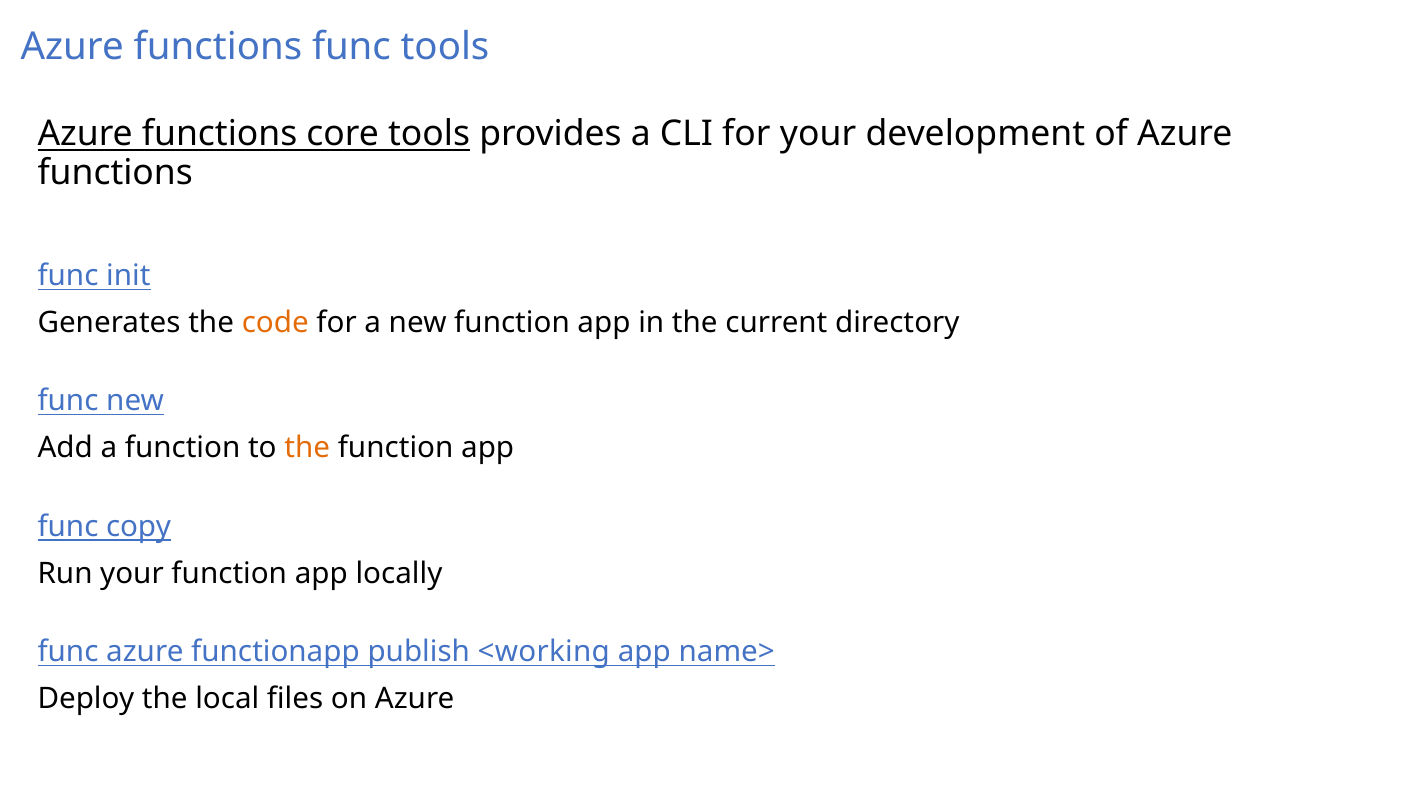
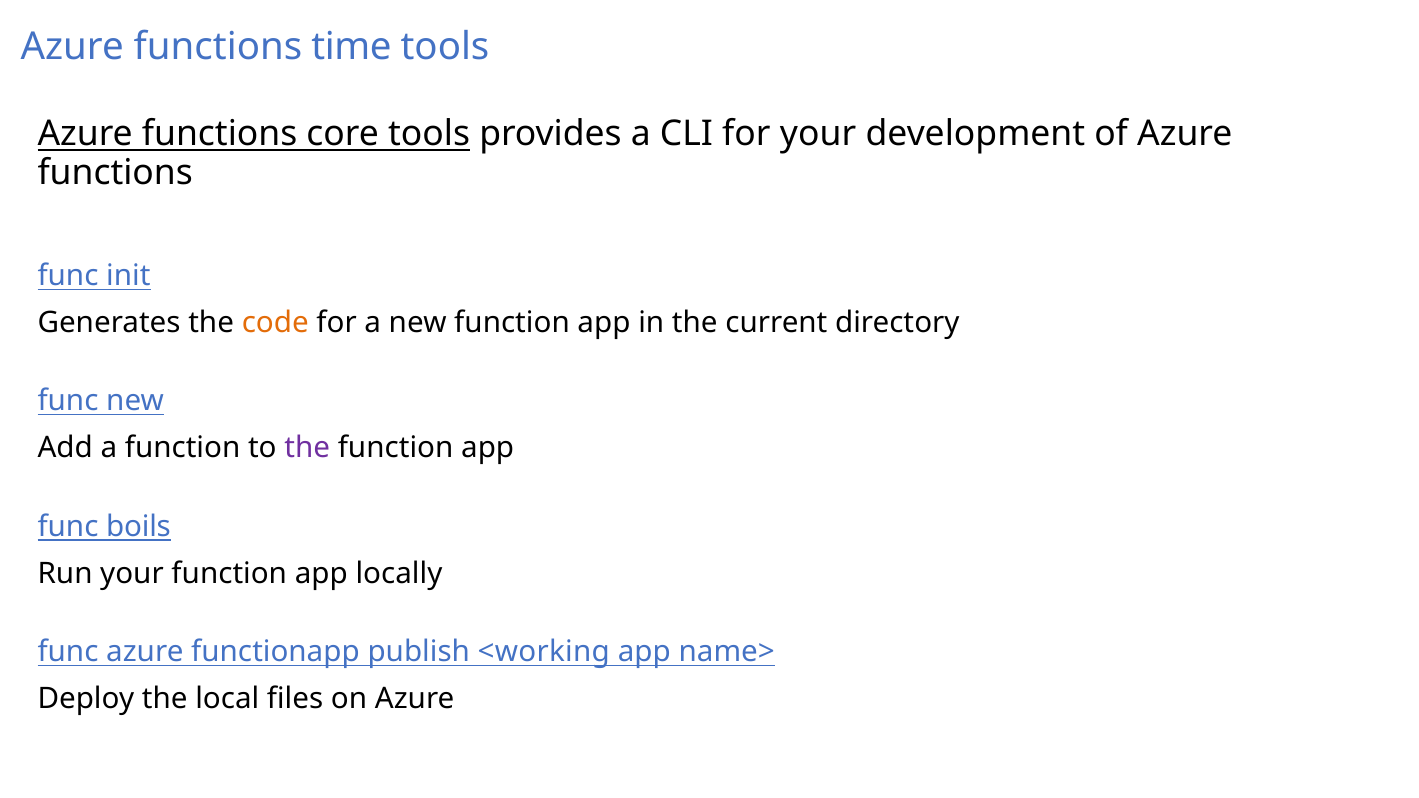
func at (351, 47): func -> time
the at (307, 448) colour: orange -> purple
copy: copy -> boils
